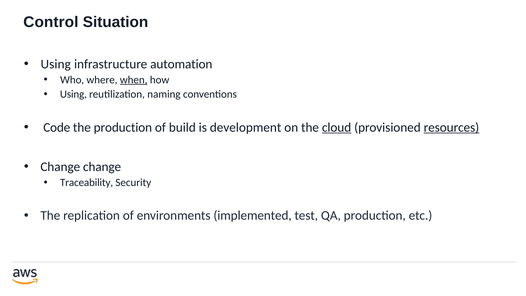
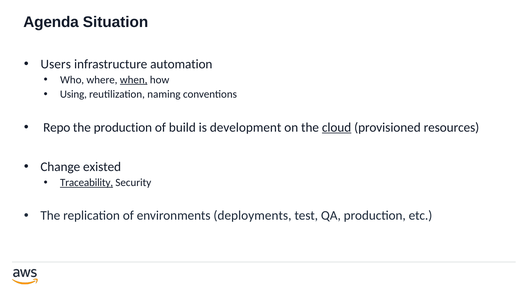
Control: Control -> Agenda
Using at (56, 64): Using -> Users
Code: Code -> Repo
resources underline: present -> none
Change change: change -> existed
Traceability underline: none -> present
implemented: implemented -> deployments
